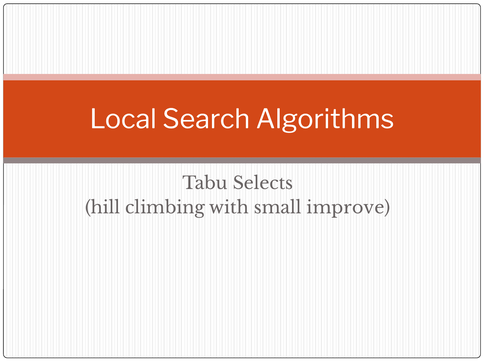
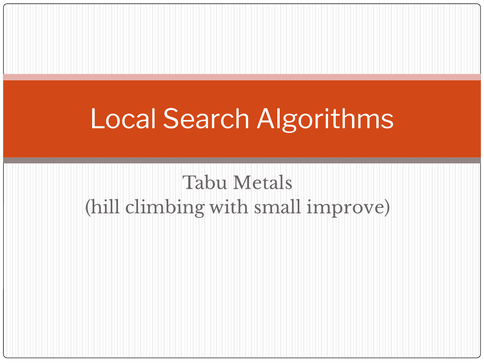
Selects: Selects -> Metals
